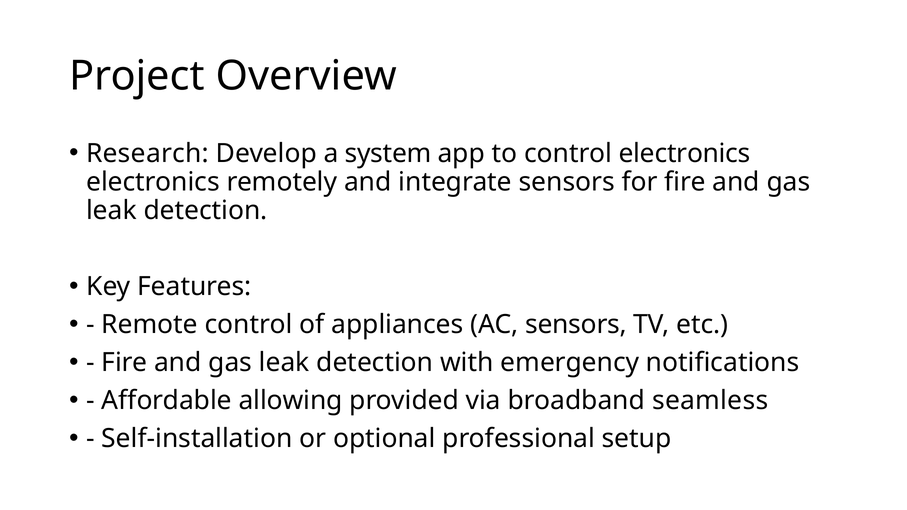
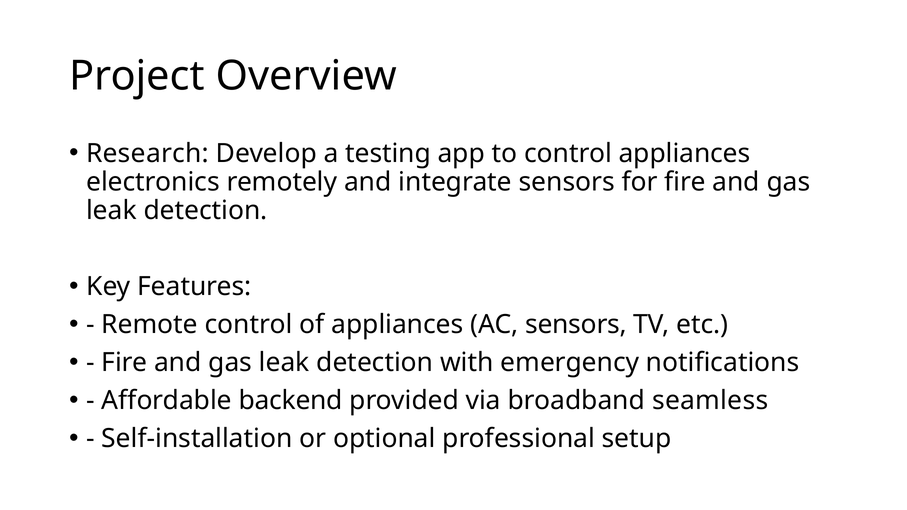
system: system -> testing
control electronics: electronics -> appliances
allowing: allowing -> backend
